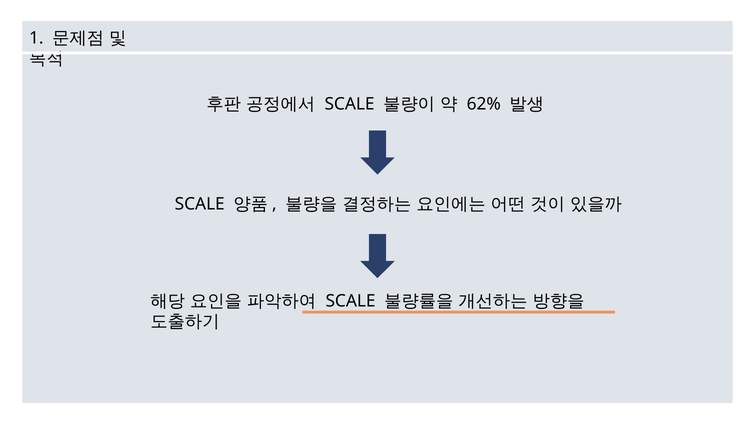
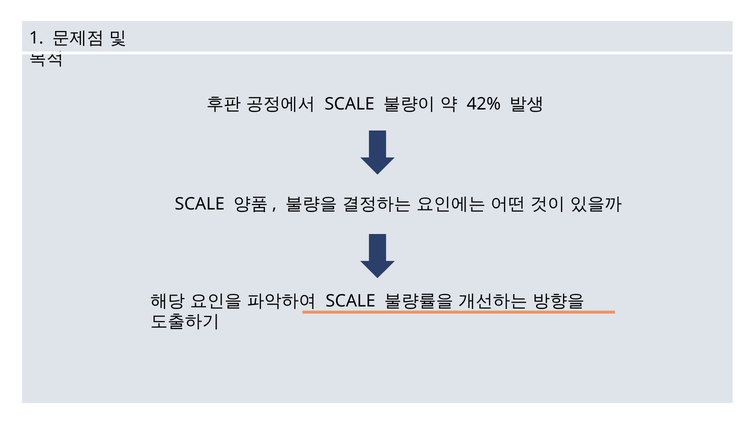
62%: 62% -> 42%
